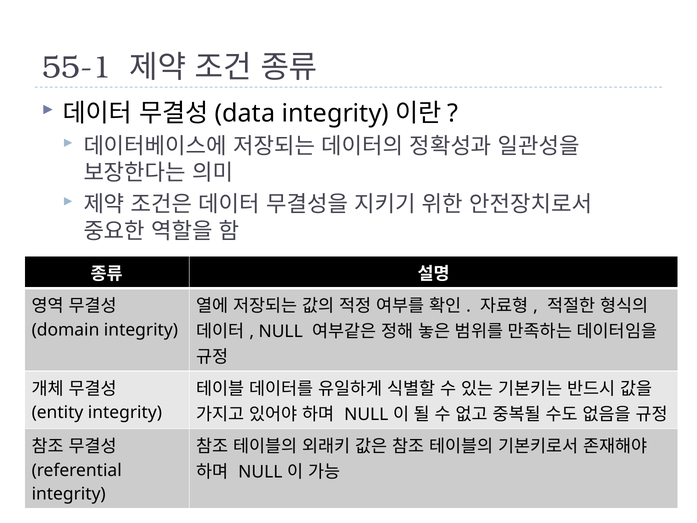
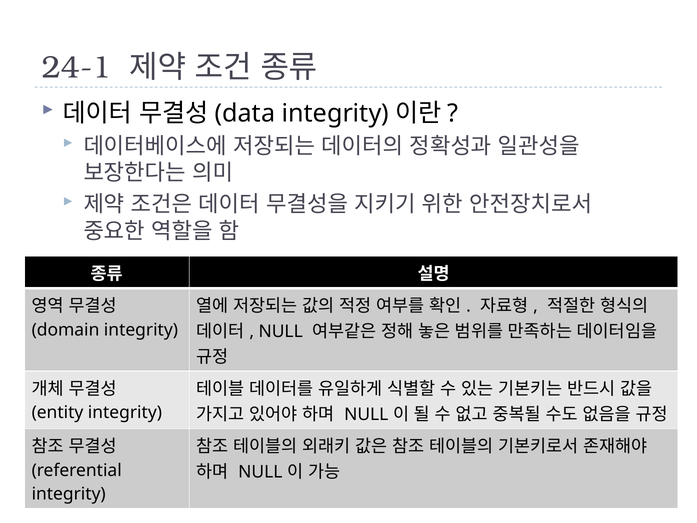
55-1: 55-1 -> 24-1
